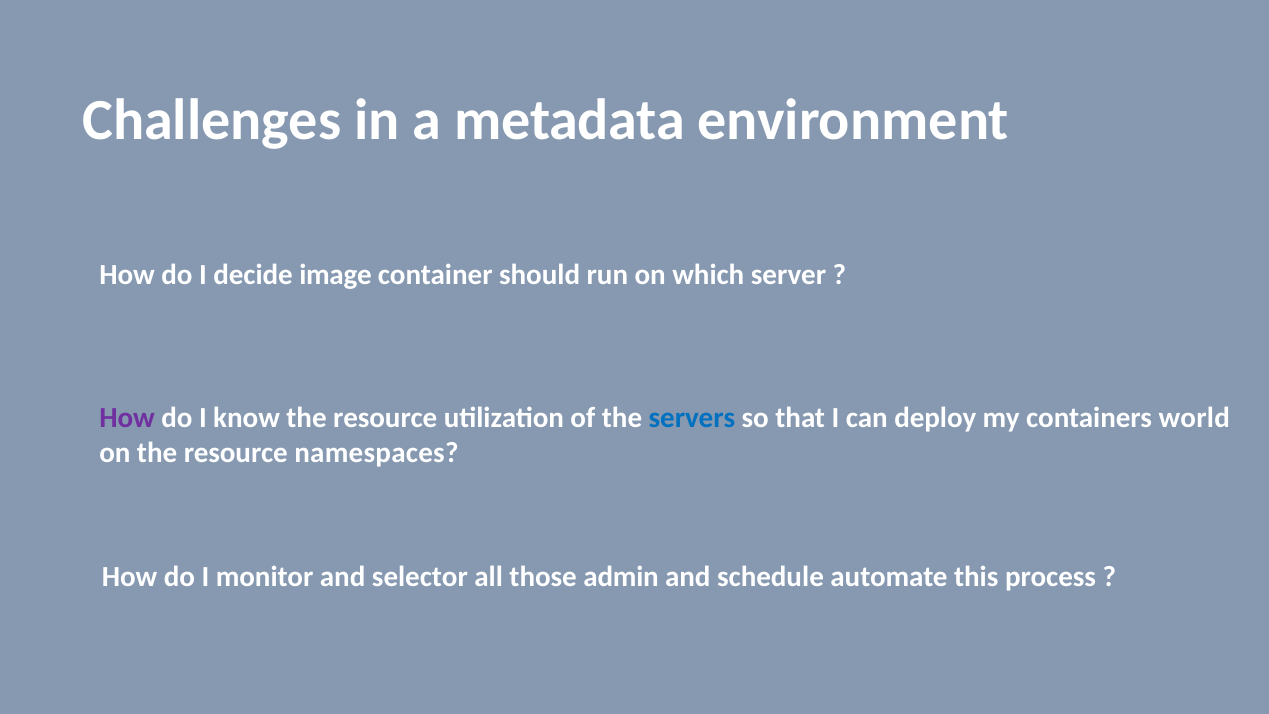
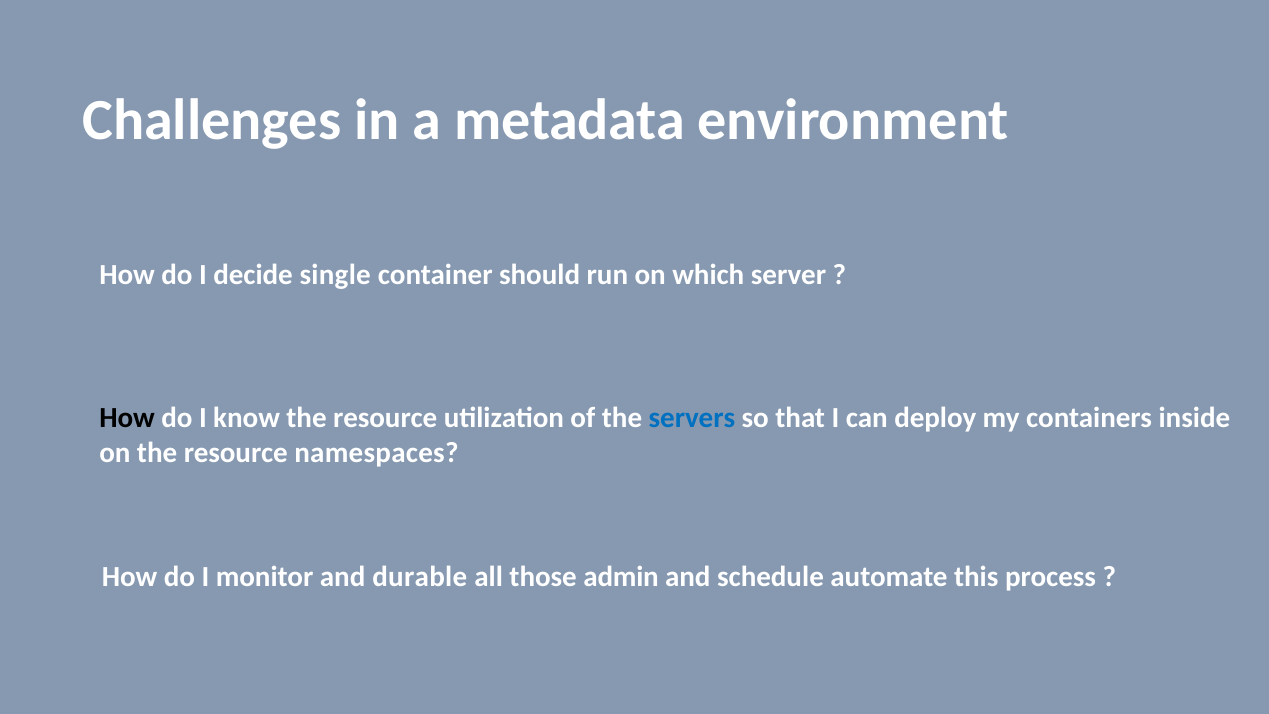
image: image -> single
How at (127, 418) colour: purple -> black
world: world -> inside
selector: selector -> durable
